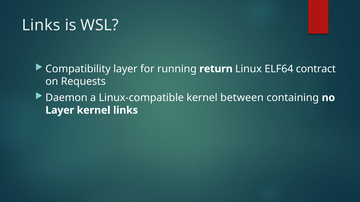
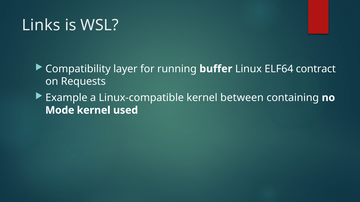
return: return -> buffer
Daemon: Daemon -> Example
Layer at (60, 110): Layer -> Mode
kernel links: links -> used
